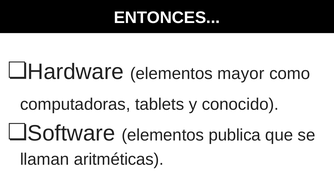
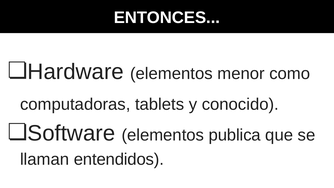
mayor: mayor -> menor
aritméticas: aritméticas -> entendidos
